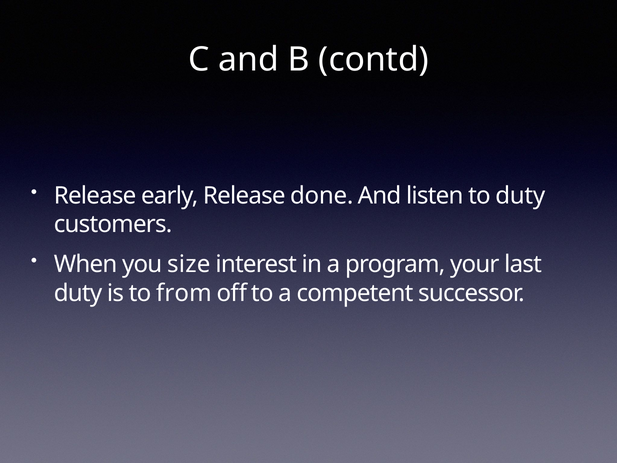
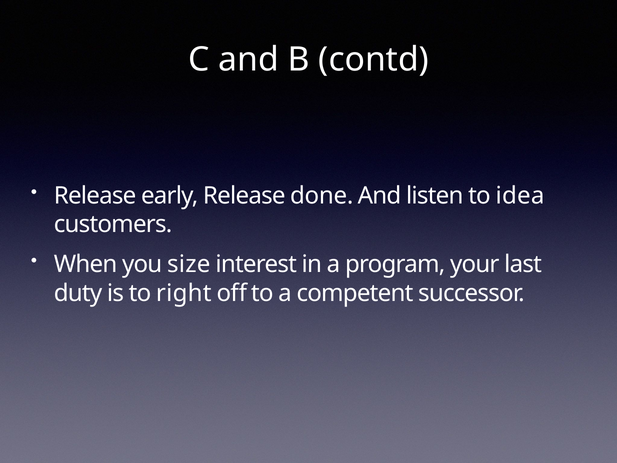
to duty: duty -> idea
from: from -> right
